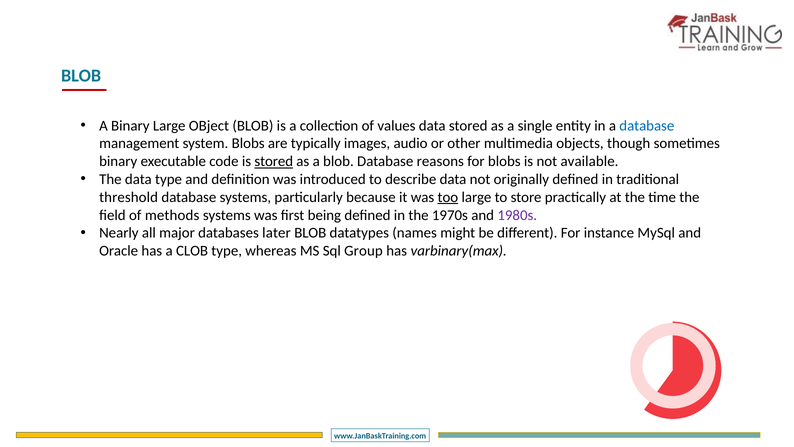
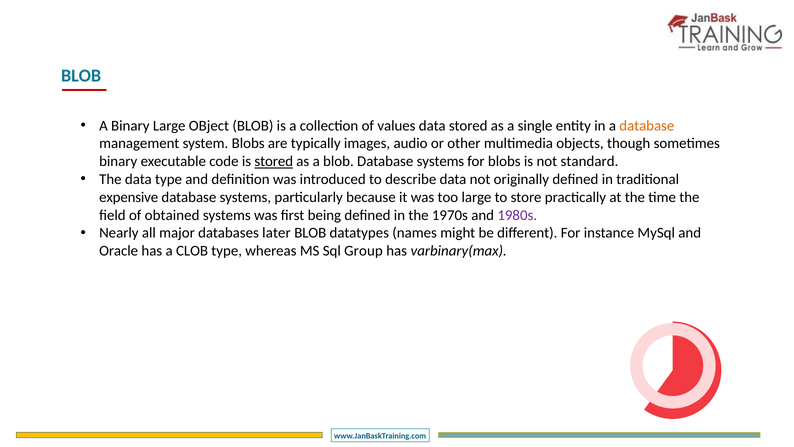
database at (647, 126) colour: blue -> orange
blob Database reasons: reasons -> systems
available: available -> standard
threshold: threshold -> expensive
too underline: present -> none
methods: methods -> obtained
